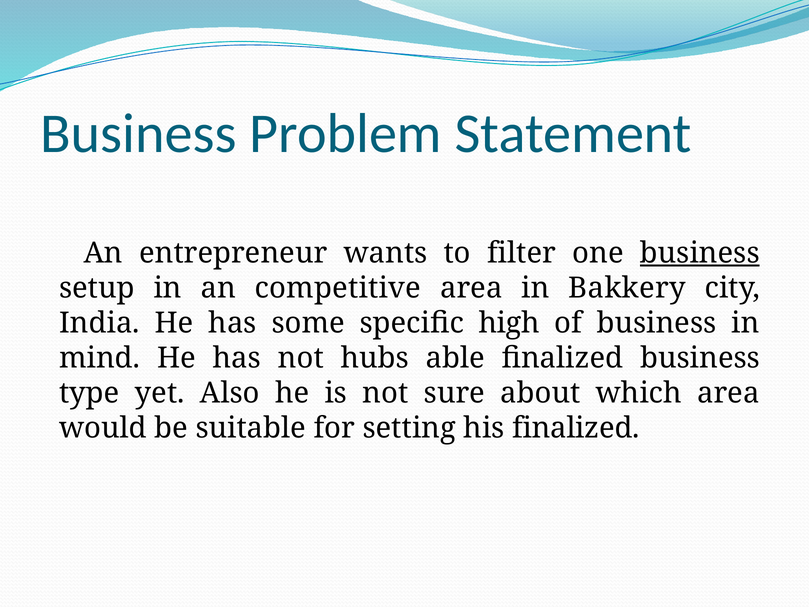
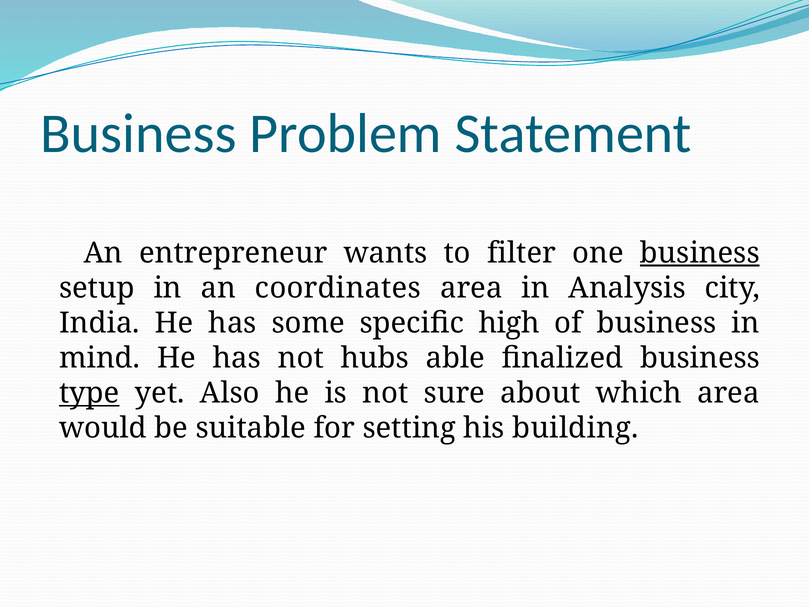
competitive: competitive -> coordinates
Bakkery: Bakkery -> Analysis
type underline: none -> present
his finalized: finalized -> building
